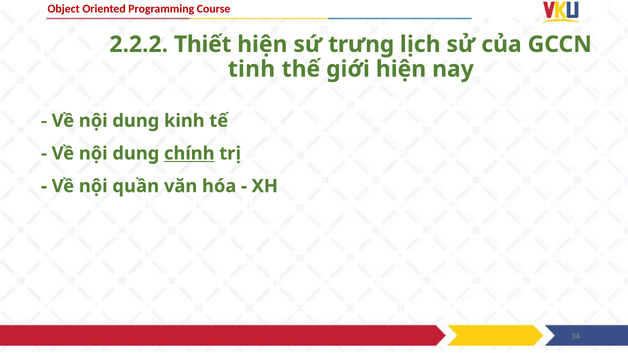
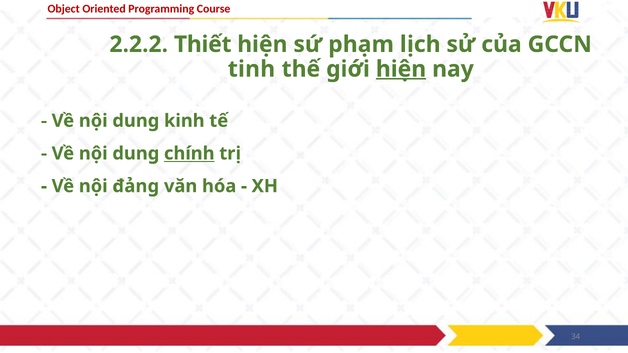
trưng: trưng -> phạm
hiện at (401, 69) underline: none -> present
quần: quần -> đảng
